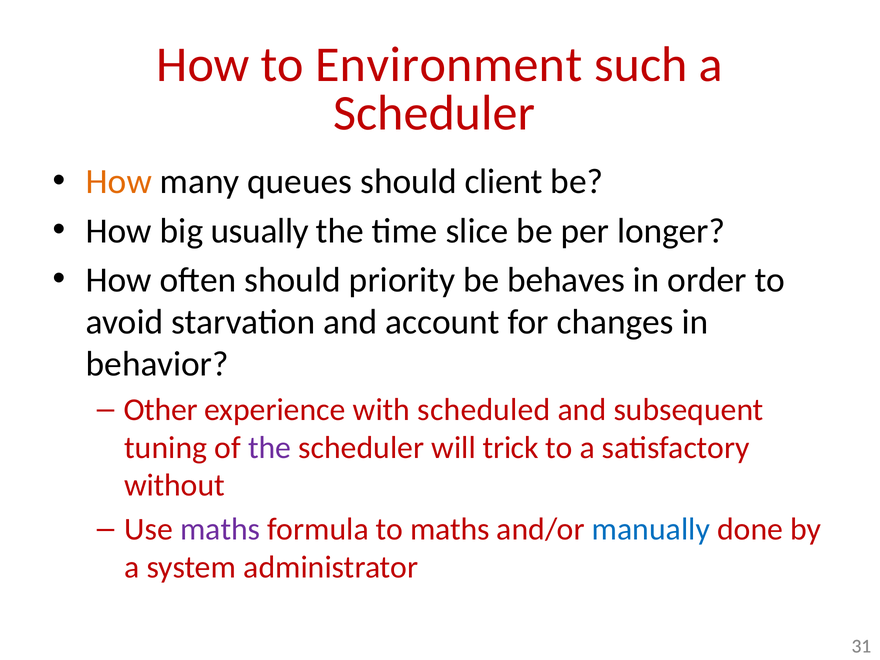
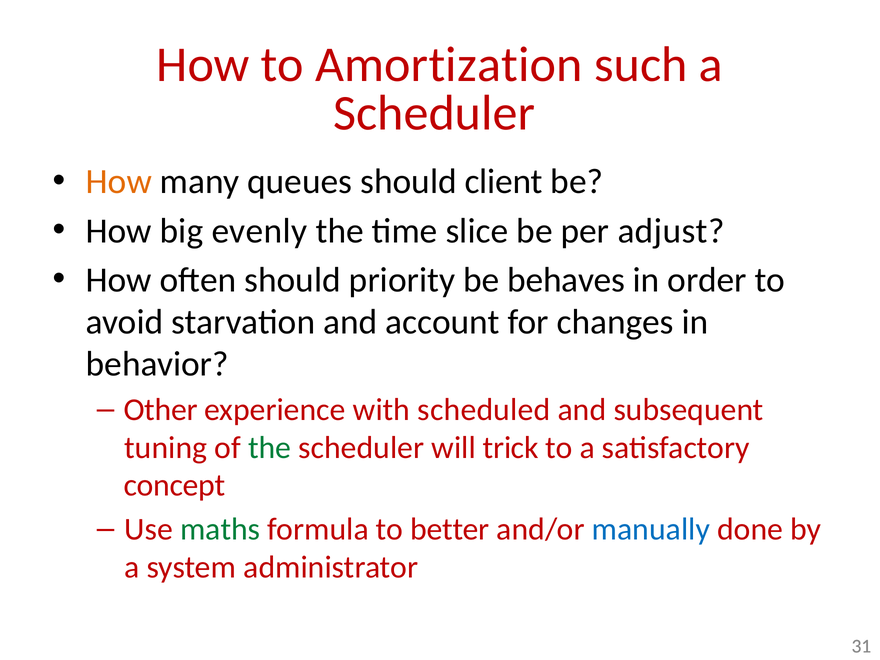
Environment: Environment -> Amortization
usually: usually -> evenly
longer: longer -> adjust
the at (270, 448) colour: purple -> green
without: without -> concept
maths at (220, 529) colour: purple -> green
to maths: maths -> better
